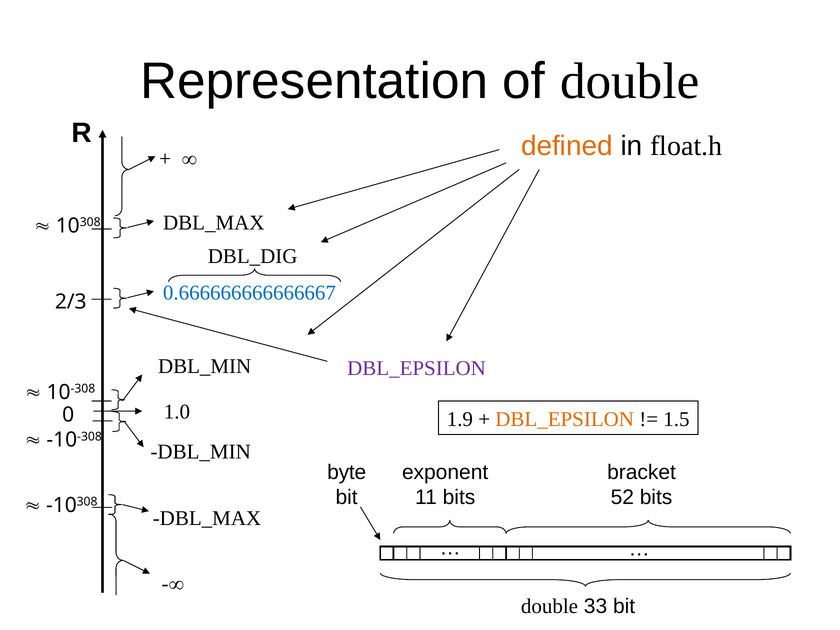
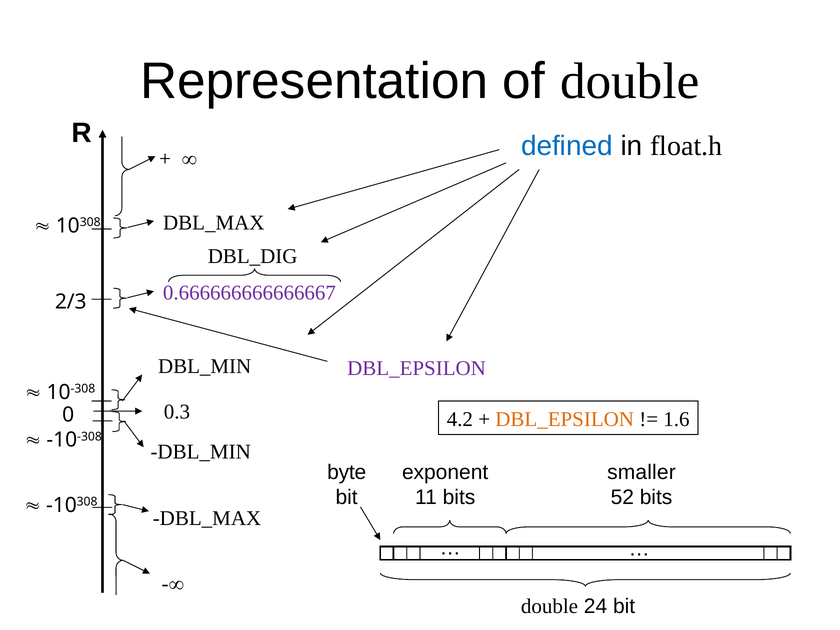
defined colour: orange -> blue
0.666666666666667 colour: blue -> purple
1.0: 1.0 -> 0.3
1.9: 1.9 -> 4.2
1.5: 1.5 -> 1.6
bracket: bracket -> smaller
33: 33 -> 24
